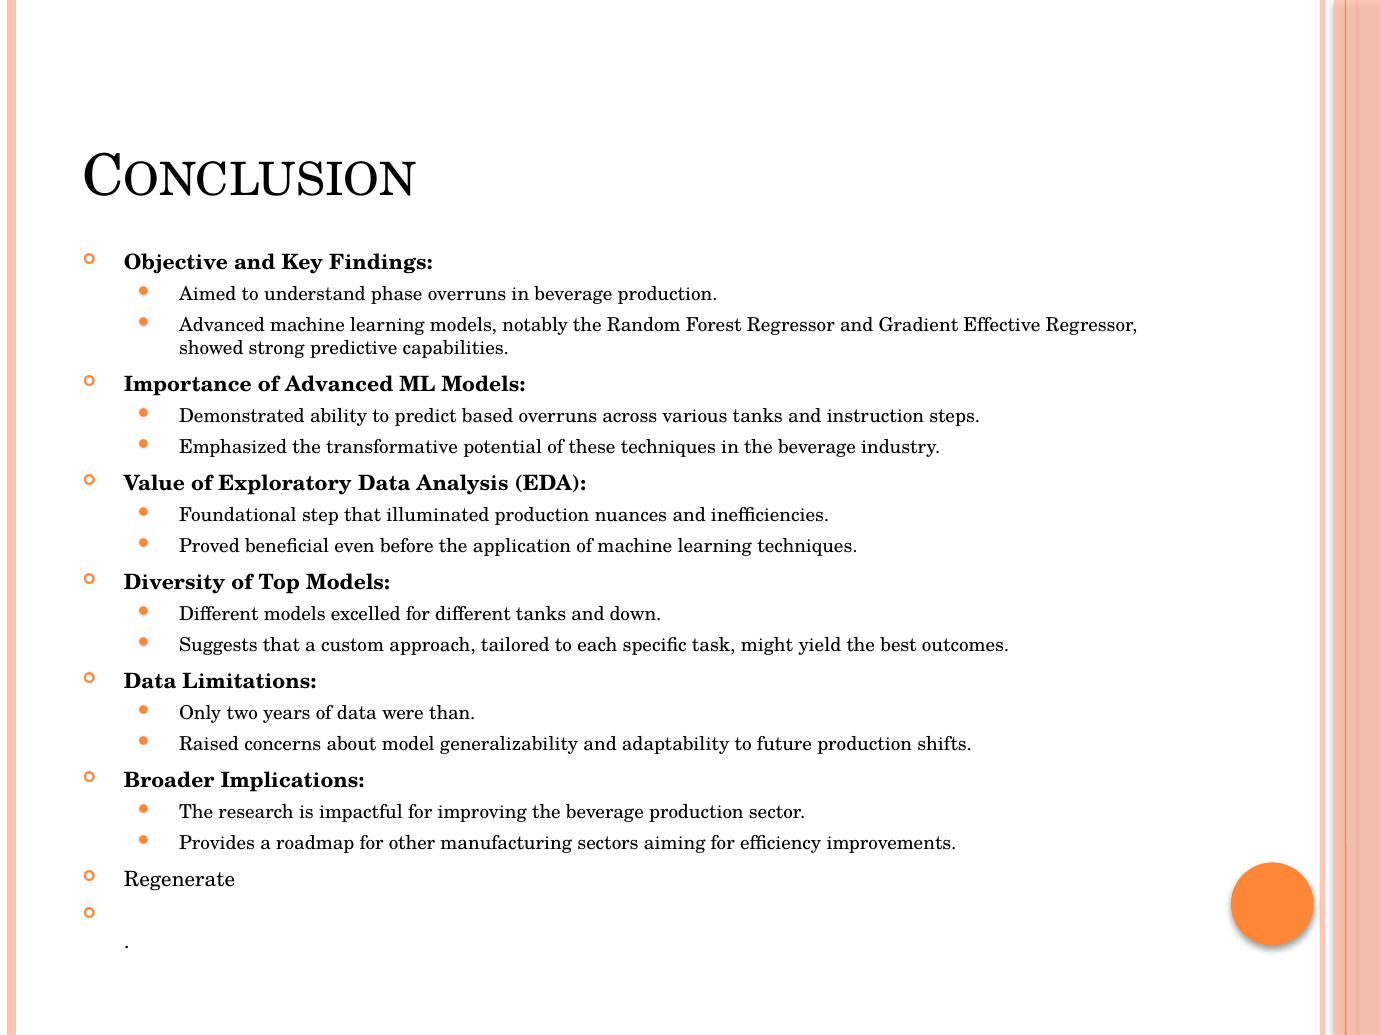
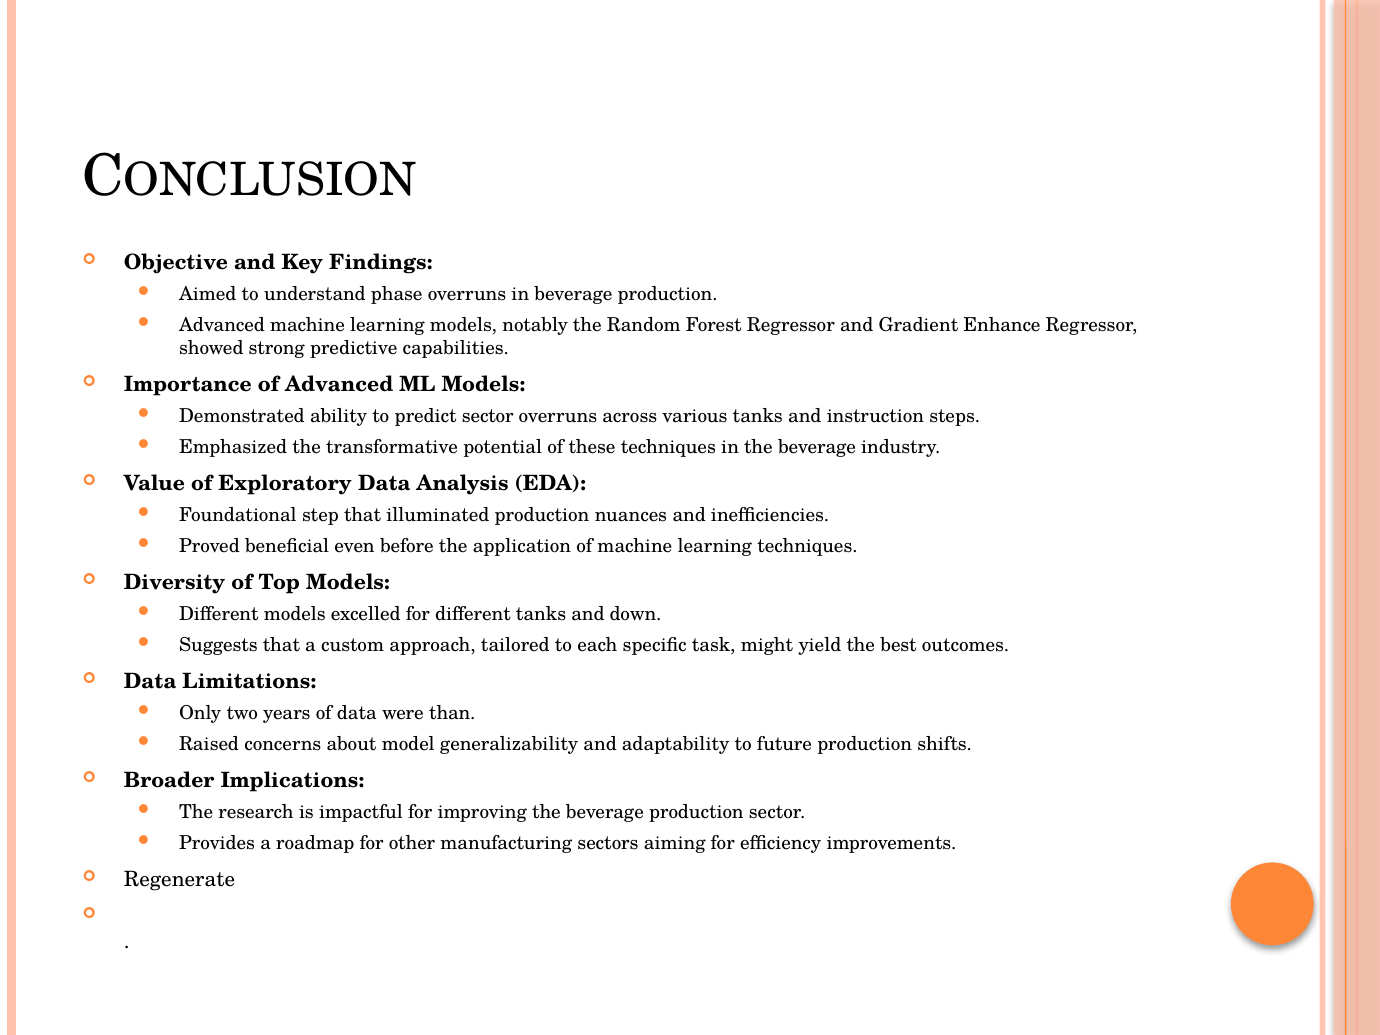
Effective: Effective -> Enhance
predict based: based -> sector
